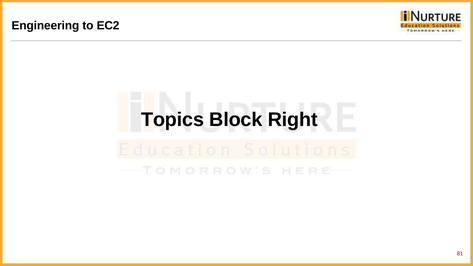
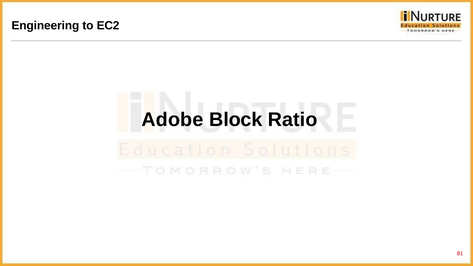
Topics: Topics -> Adobe
Right: Right -> Ratio
